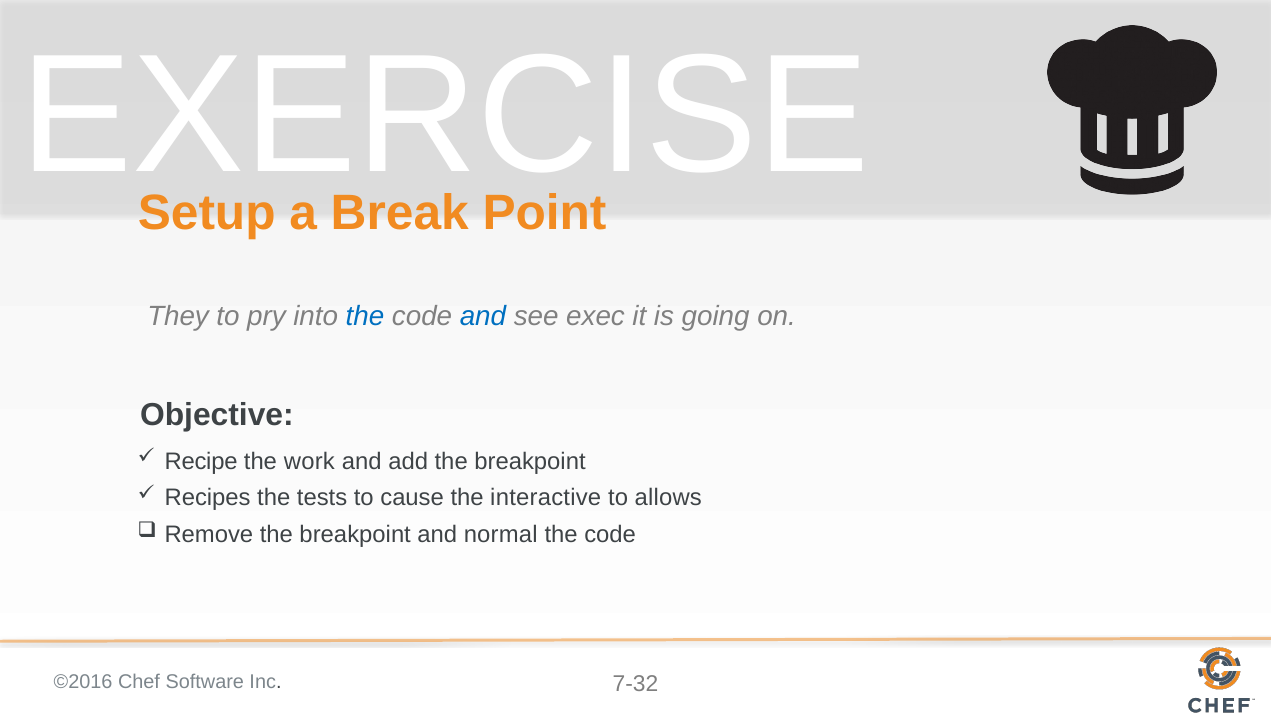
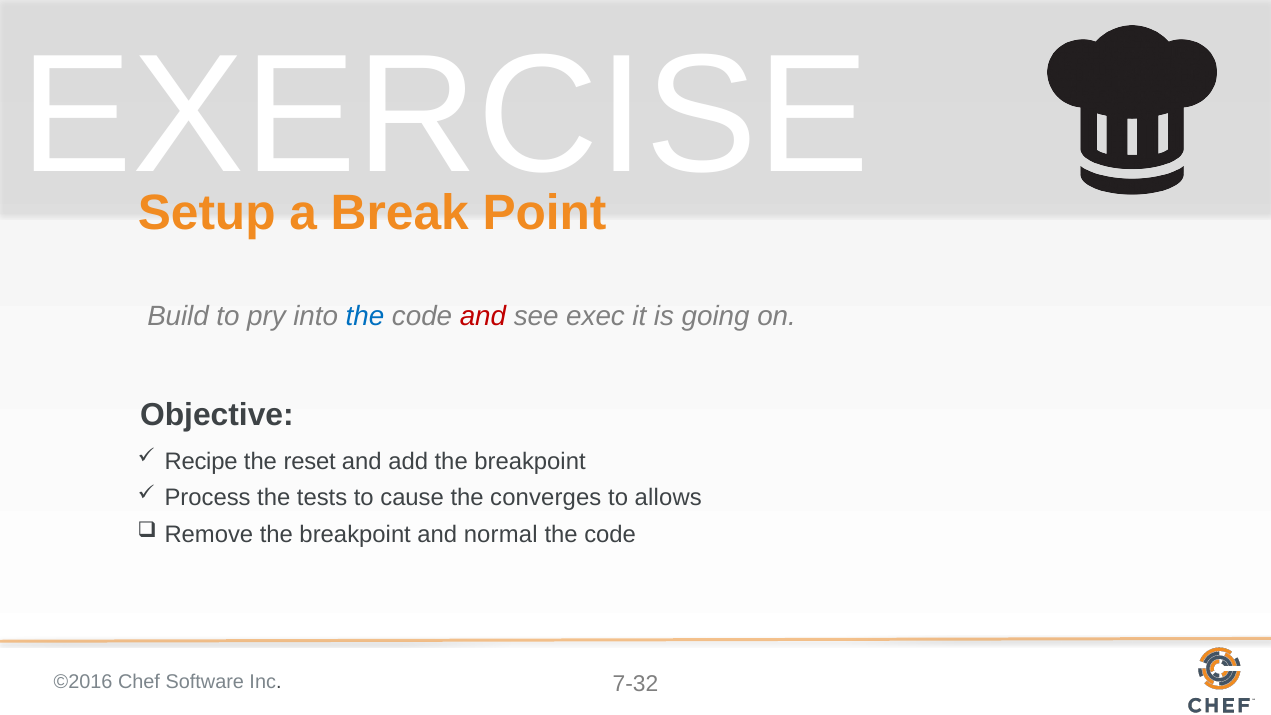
They: They -> Build
and at (483, 317) colour: blue -> red
work: work -> reset
Recipes: Recipes -> Process
interactive: interactive -> converges
